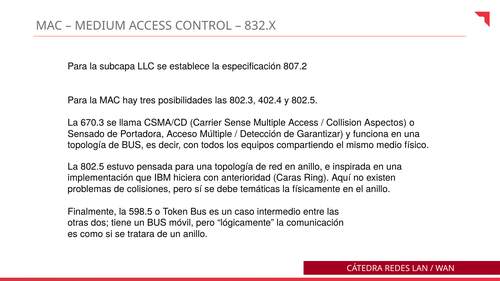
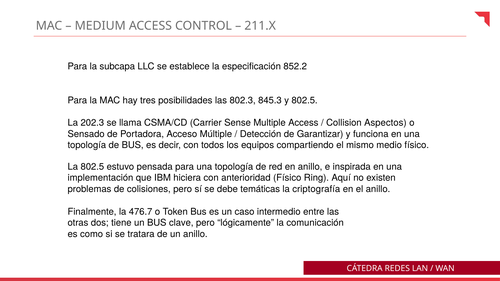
832.X: 832.X -> 211.X
807.2: 807.2 -> 852.2
402.4: 402.4 -> 845.3
670.3: 670.3 -> 202.3
anterioridad Caras: Caras -> Físico
físicamente: físicamente -> criptografía
598.5: 598.5 -> 476.7
móvil: móvil -> clave
